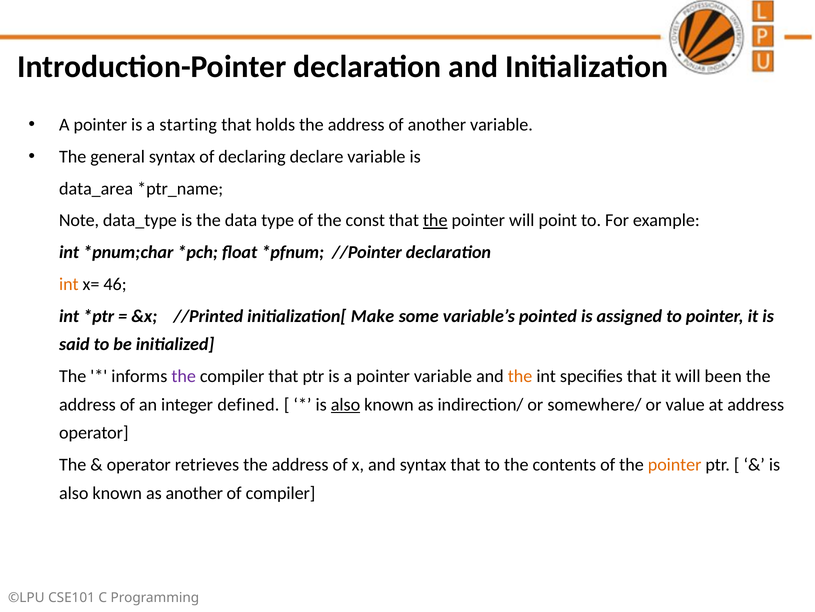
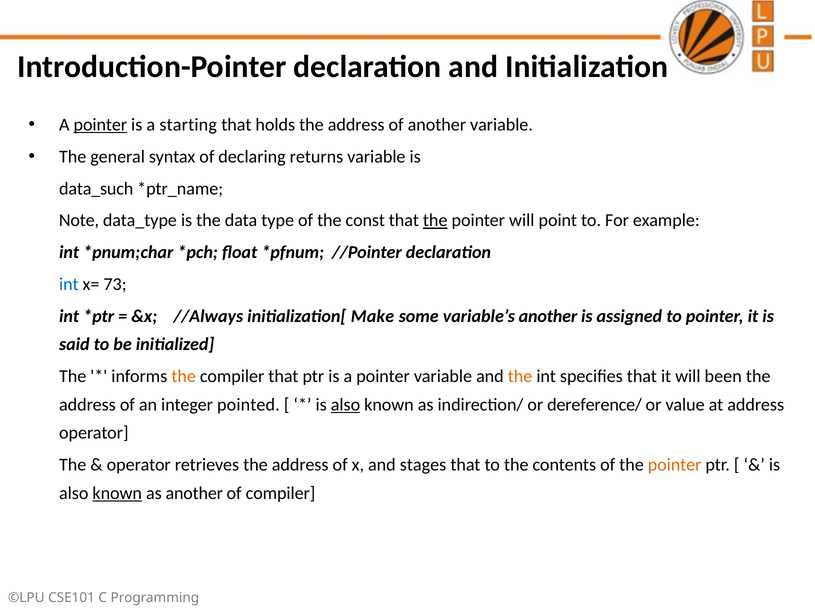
pointer at (100, 125) underline: none -> present
declare: declare -> returns
data_area: data_area -> data_such
int at (69, 284) colour: orange -> blue
46: 46 -> 73
//Printed: //Printed -> //Always
variable’s pointed: pointed -> another
the at (184, 376) colour: purple -> orange
defined: defined -> pointed
somewhere/: somewhere/ -> dereference/
and syntax: syntax -> stages
known at (117, 492) underline: none -> present
